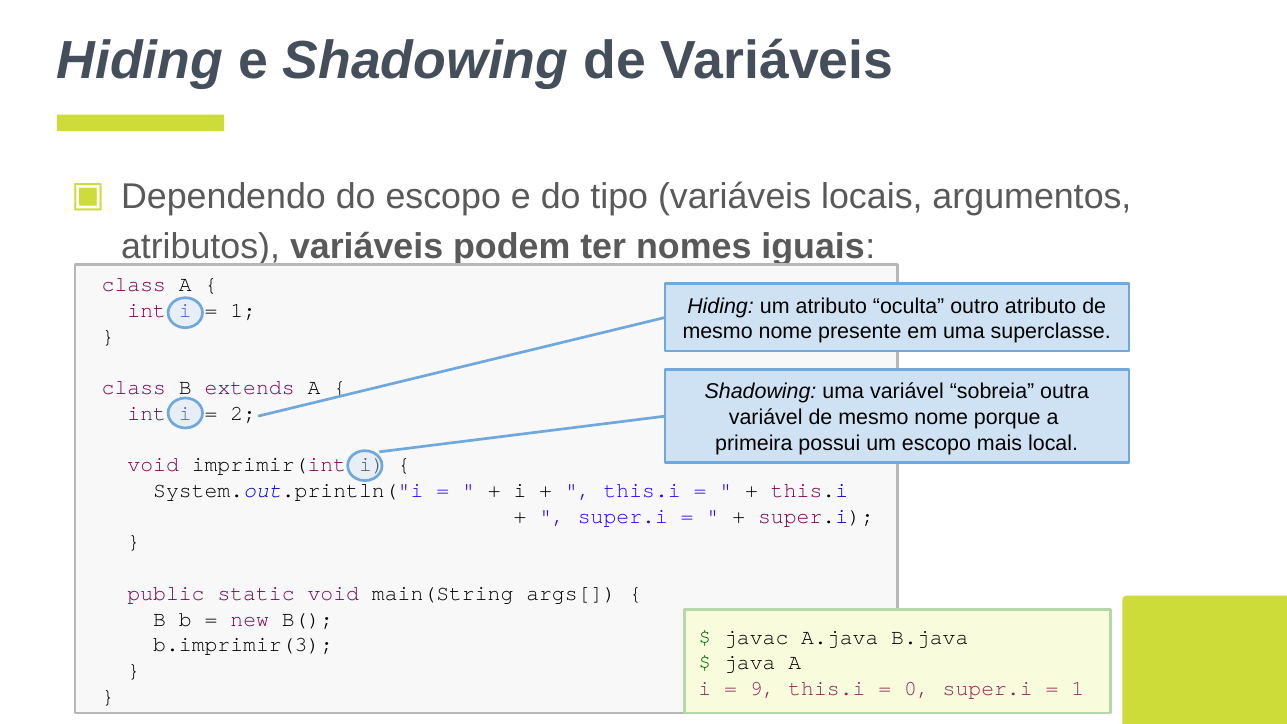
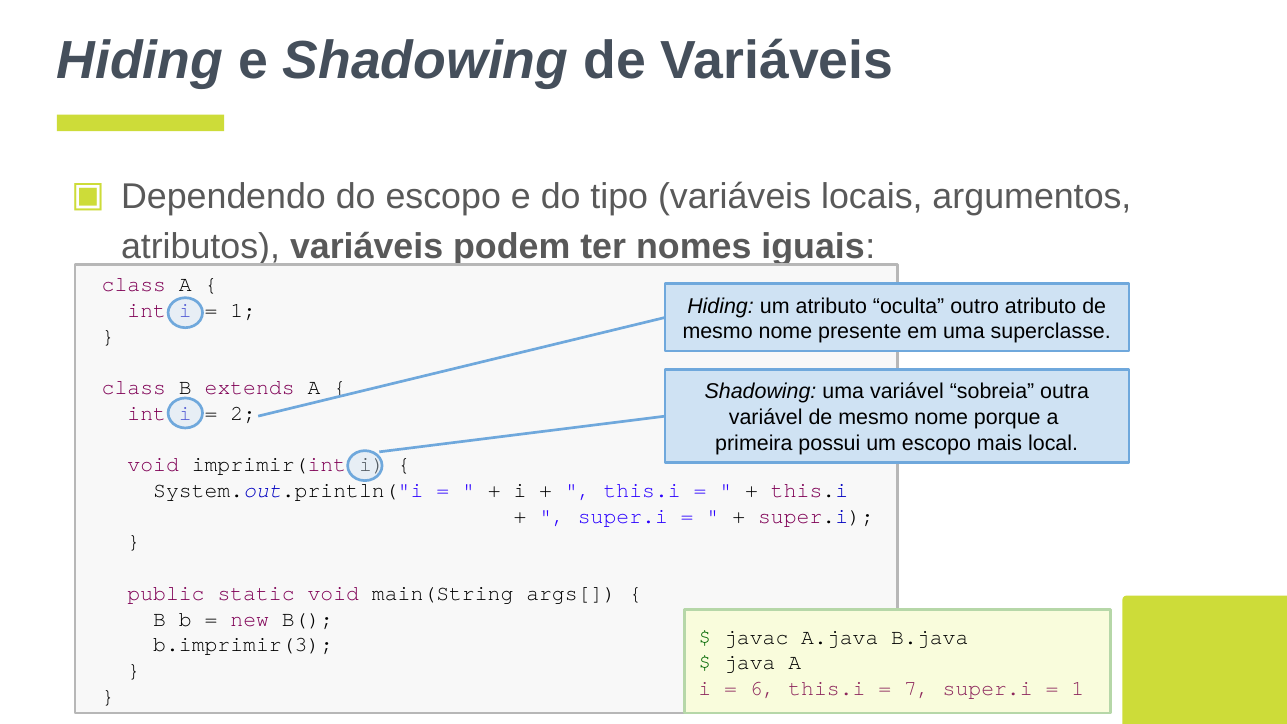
9: 9 -> 6
0: 0 -> 7
